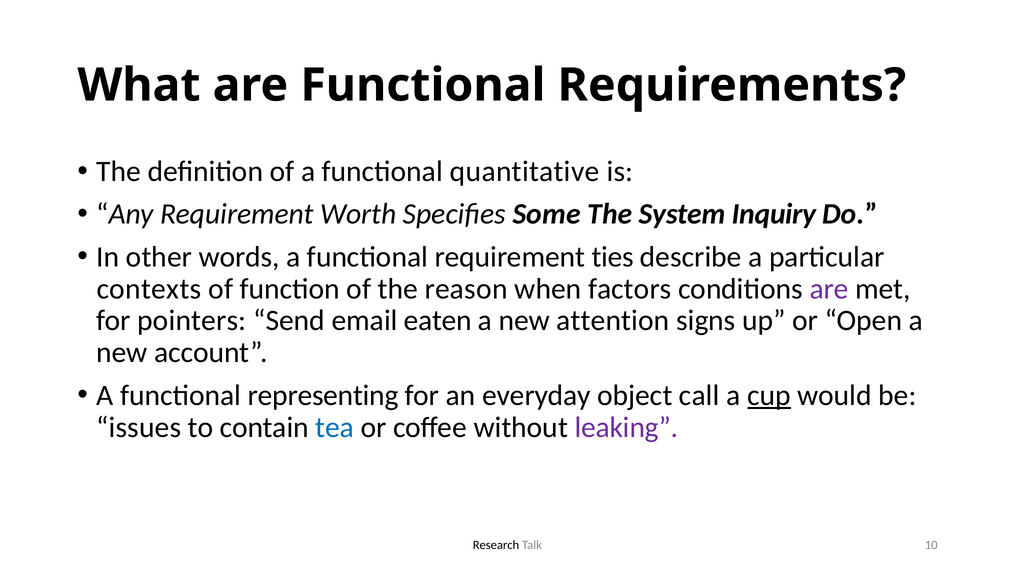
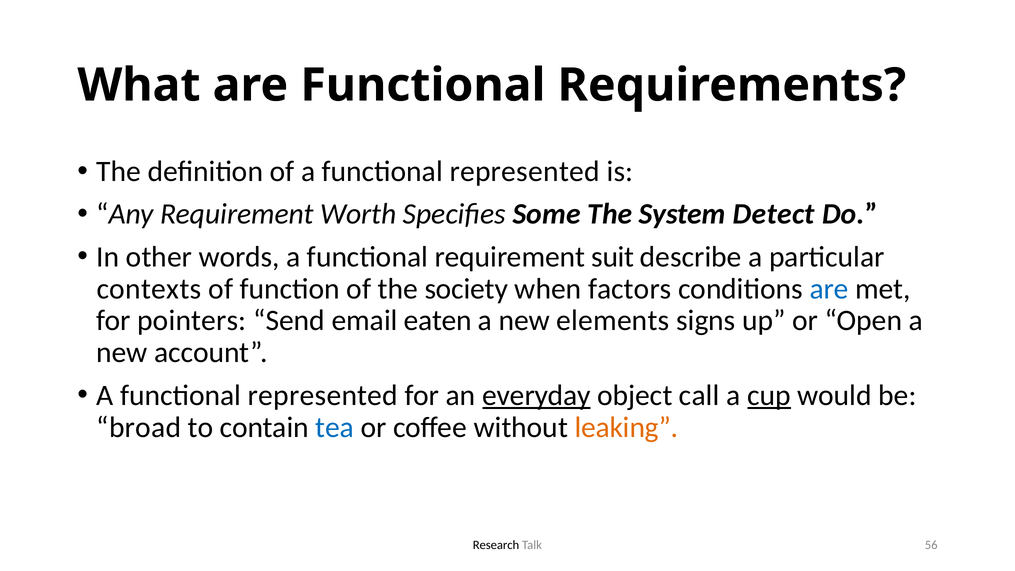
of a functional quantitative: quantitative -> represented
Inquiry: Inquiry -> Detect
ties: ties -> suit
reason: reason -> society
are at (829, 289) colour: purple -> blue
attention: attention -> elements
representing at (323, 395): representing -> represented
everyday underline: none -> present
issues: issues -> broad
leaking colour: purple -> orange
10: 10 -> 56
